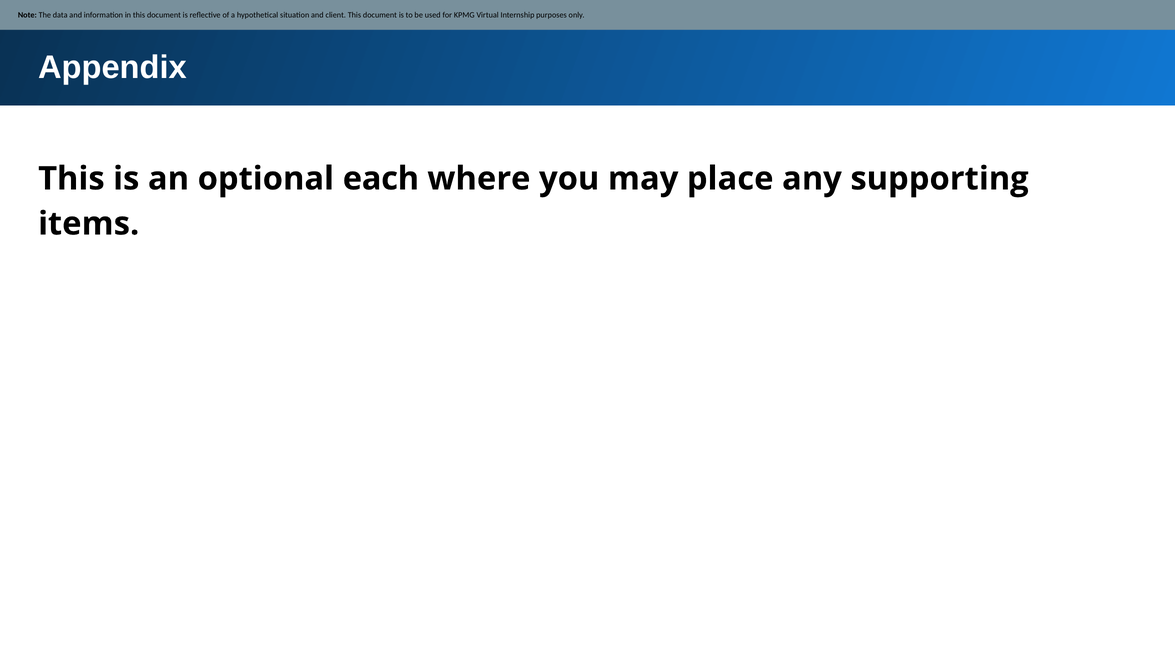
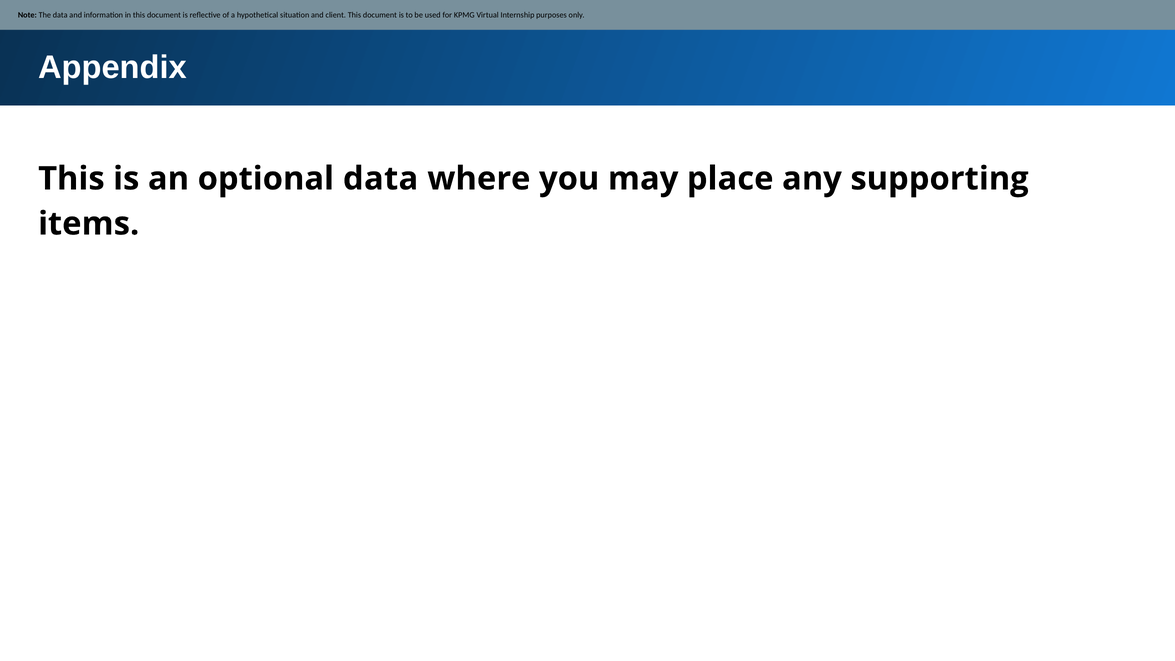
optional each: each -> data
